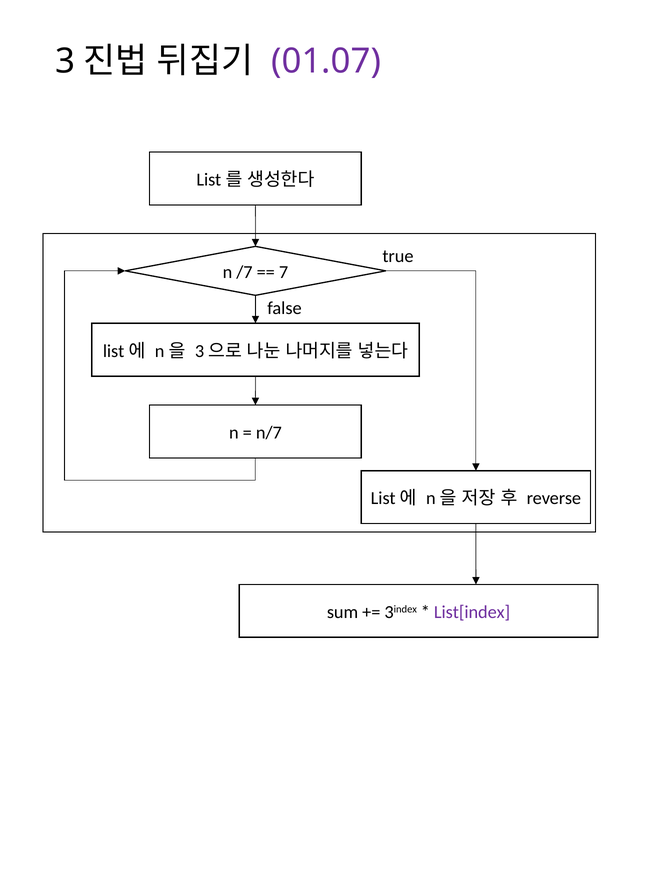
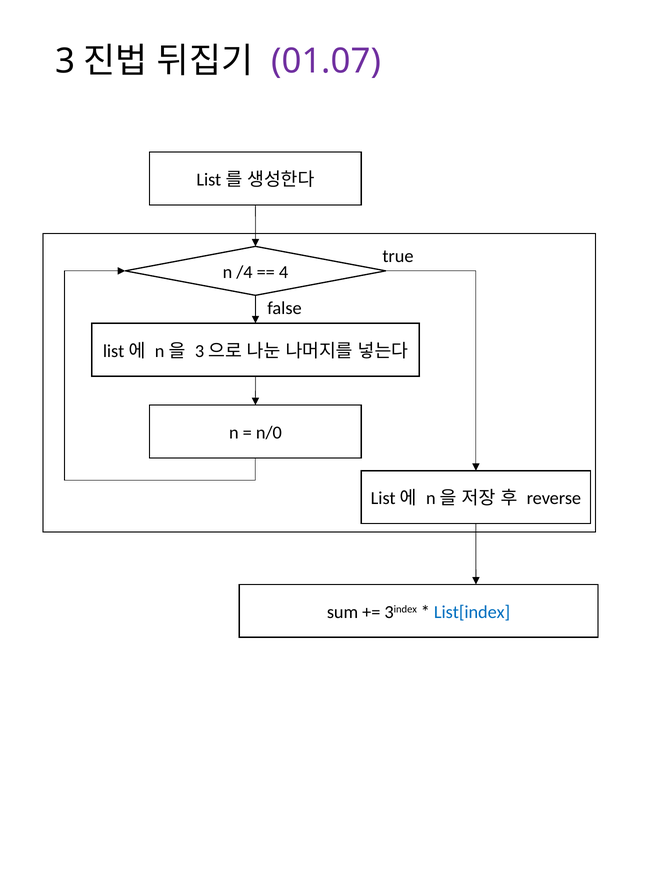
/7: /7 -> /4
7: 7 -> 4
n/7: n/7 -> n/0
List[index colour: purple -> blue
